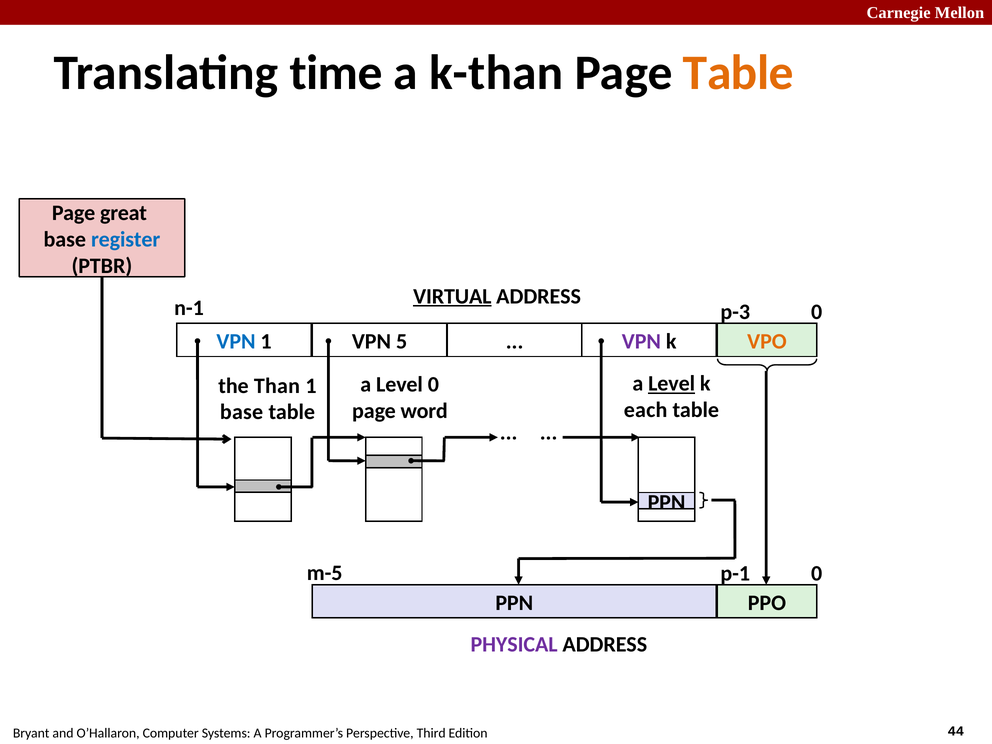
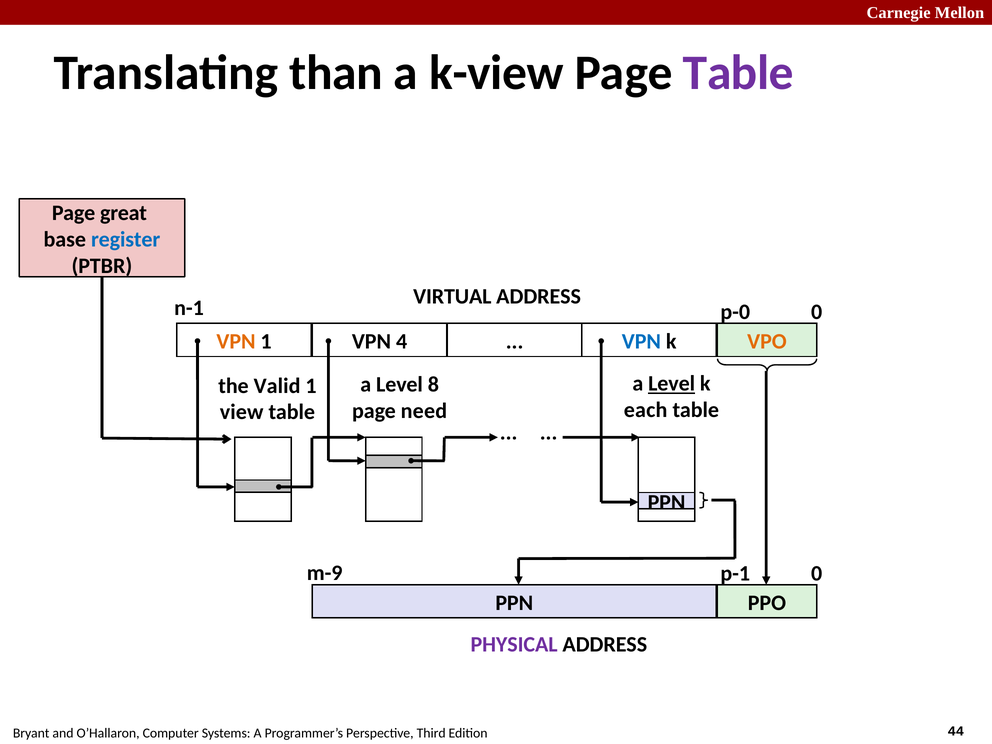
time: time -> than
k-than: k-than -> k-view
Table at (738, 73) colour: orange -> purple
VIRTUAL underline: present -> none
p-3: p-3 -> p-0
VPN at (236, 341) colour: blue -> orange
5: 5 -> 4
VPN at (641, 341) colour: purple -> blue
Level 0: 0 -> 8
Than: Than -> Valid
word: word -> need
base at (242, 412): base -> view
m-5: m-5 -> m-9
